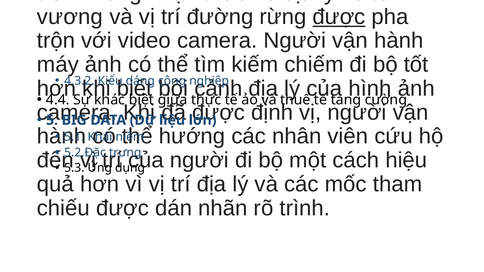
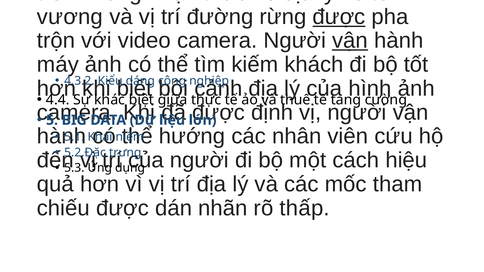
vận at (350, 41) underline: none -> present
chiếm: chiếm -> khách
trình: trình -> thấp
